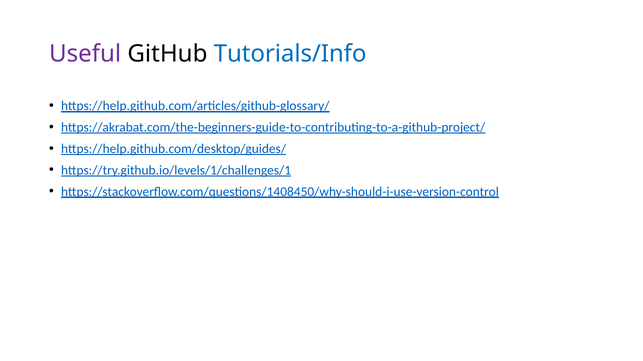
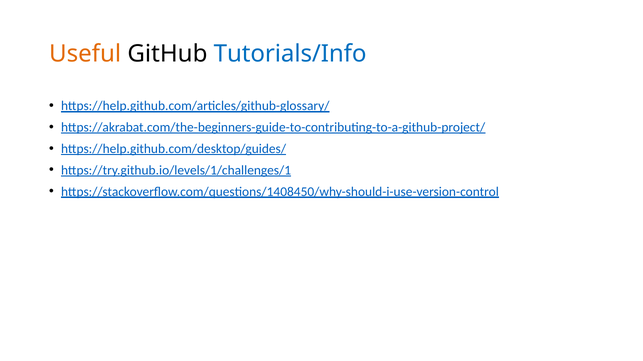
Useful colour: purple -> orange
